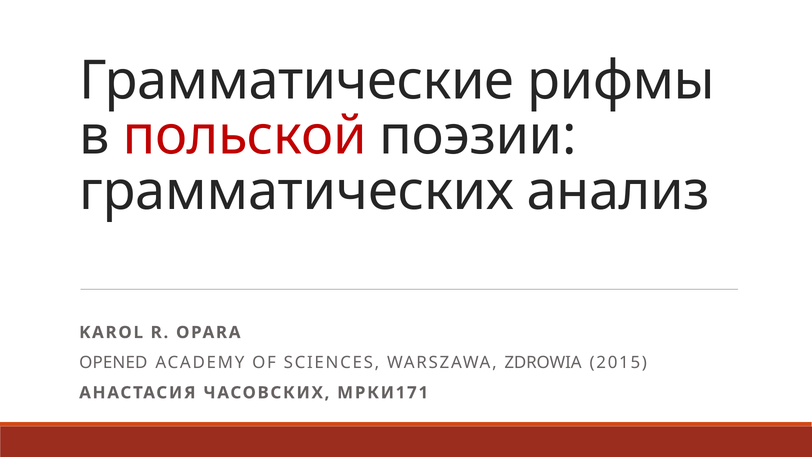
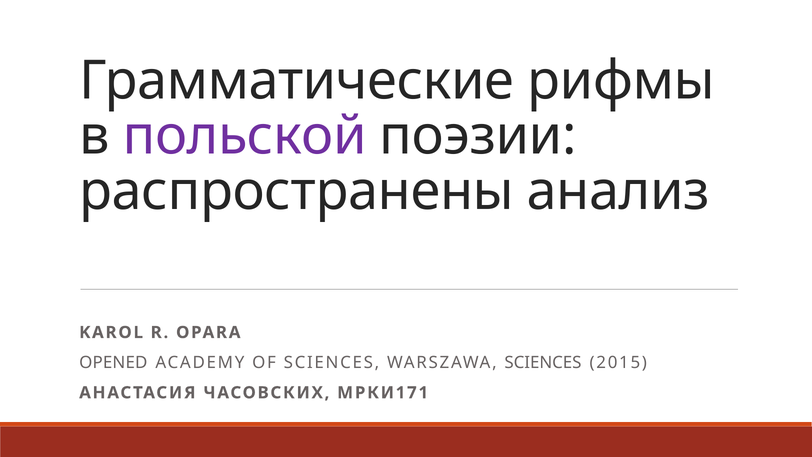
польской colour: red -> purple
грамматических: грамматических -> распространены
WARSZAWA ZDROWIA: ZDROWIA -> SCIENCES
